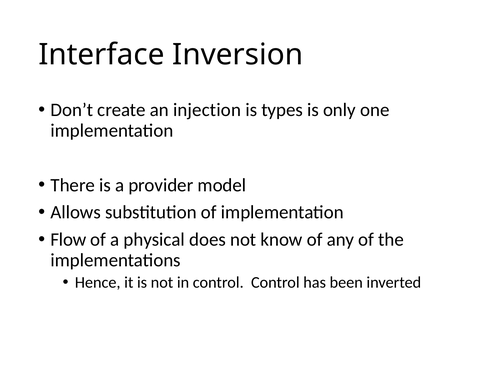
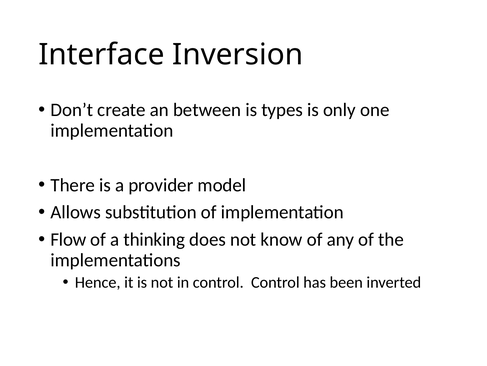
injection: injection -> between
physical: physical -> thinking
